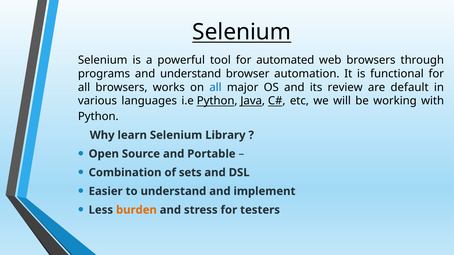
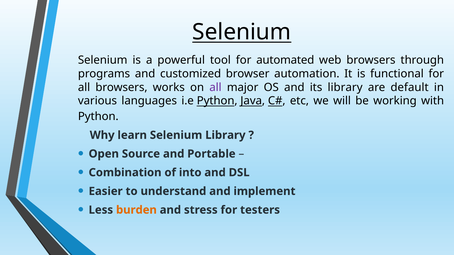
and understand: understand -> customized
all at (215, 87) colour: blue -> purple
its review: review -> library
sets: sets -> into
